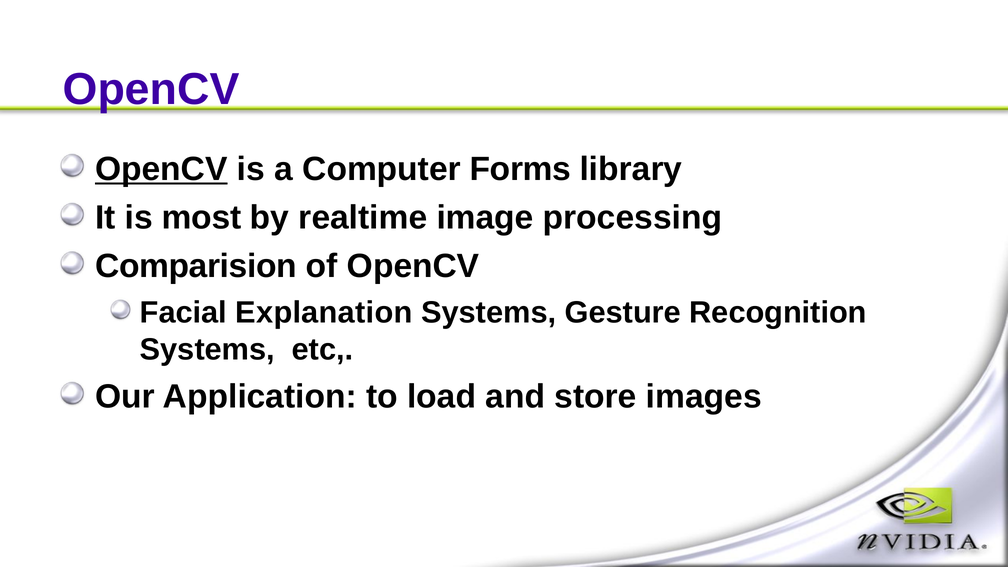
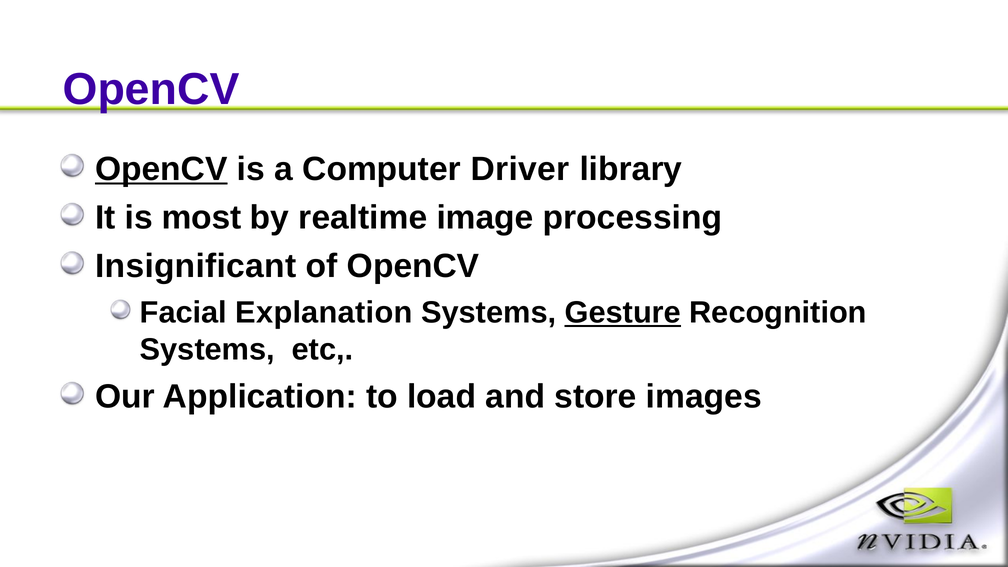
Forms: Forms -> Driver
Comparision: Comparision -> Insignificant
Gesture underline: none -> present
